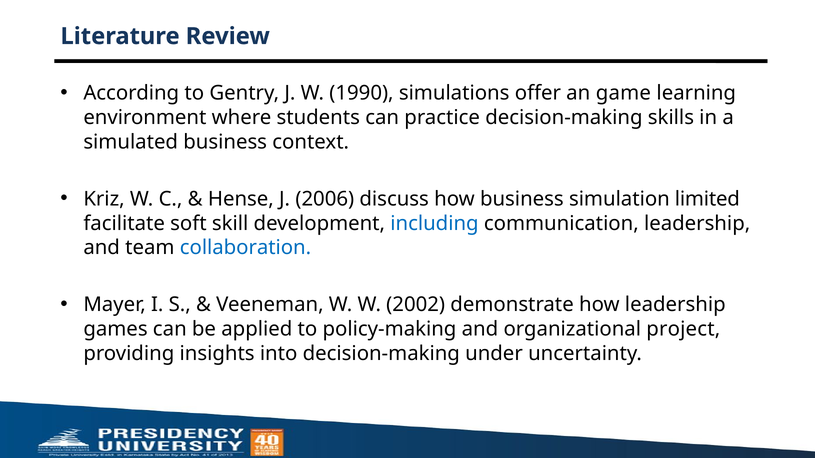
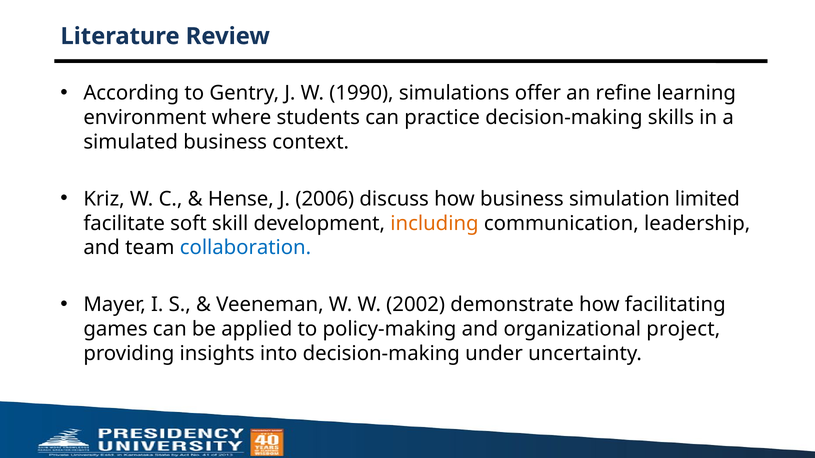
game: game -> refine
including colour: blue -> orange
how leadership: leadership -> facilitating
